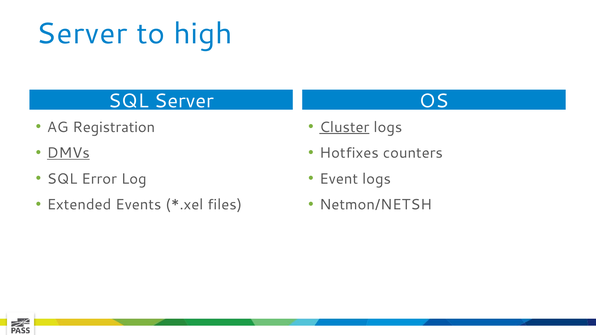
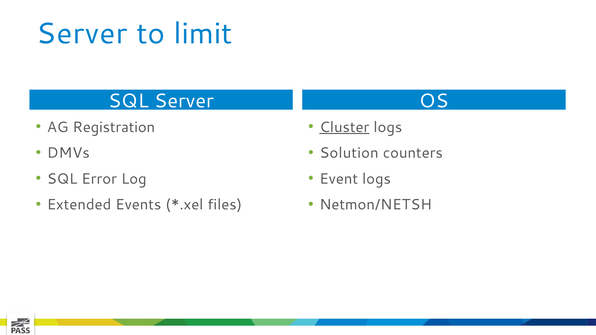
high: high -> limit
DMVs underline: present -> none
Hotfixes: Hotfixes -> Solution
